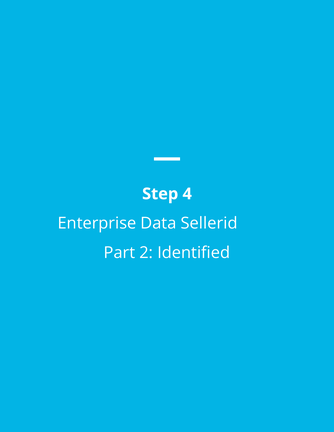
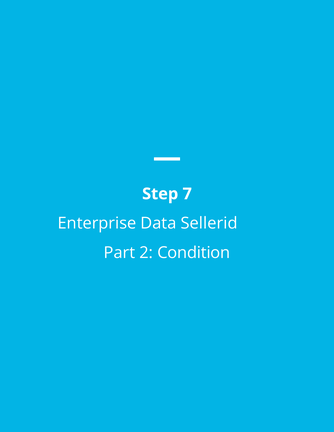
4: 4 -> 7
Identified: Identified -> Condition
